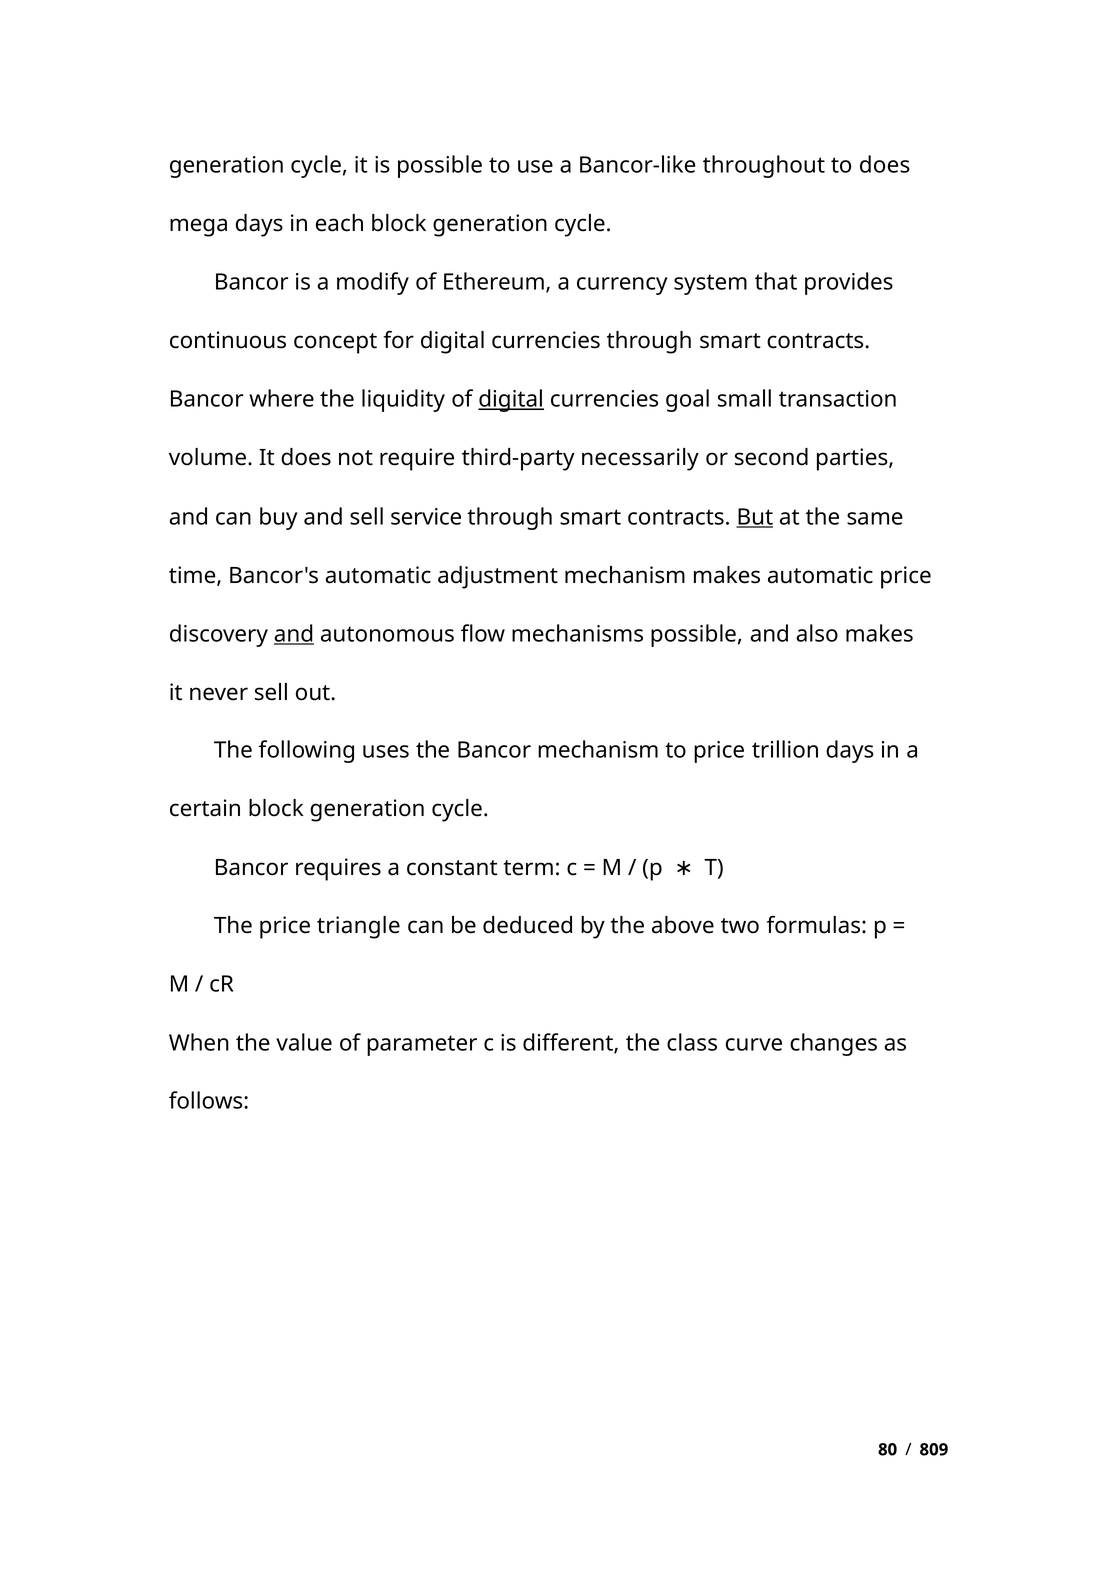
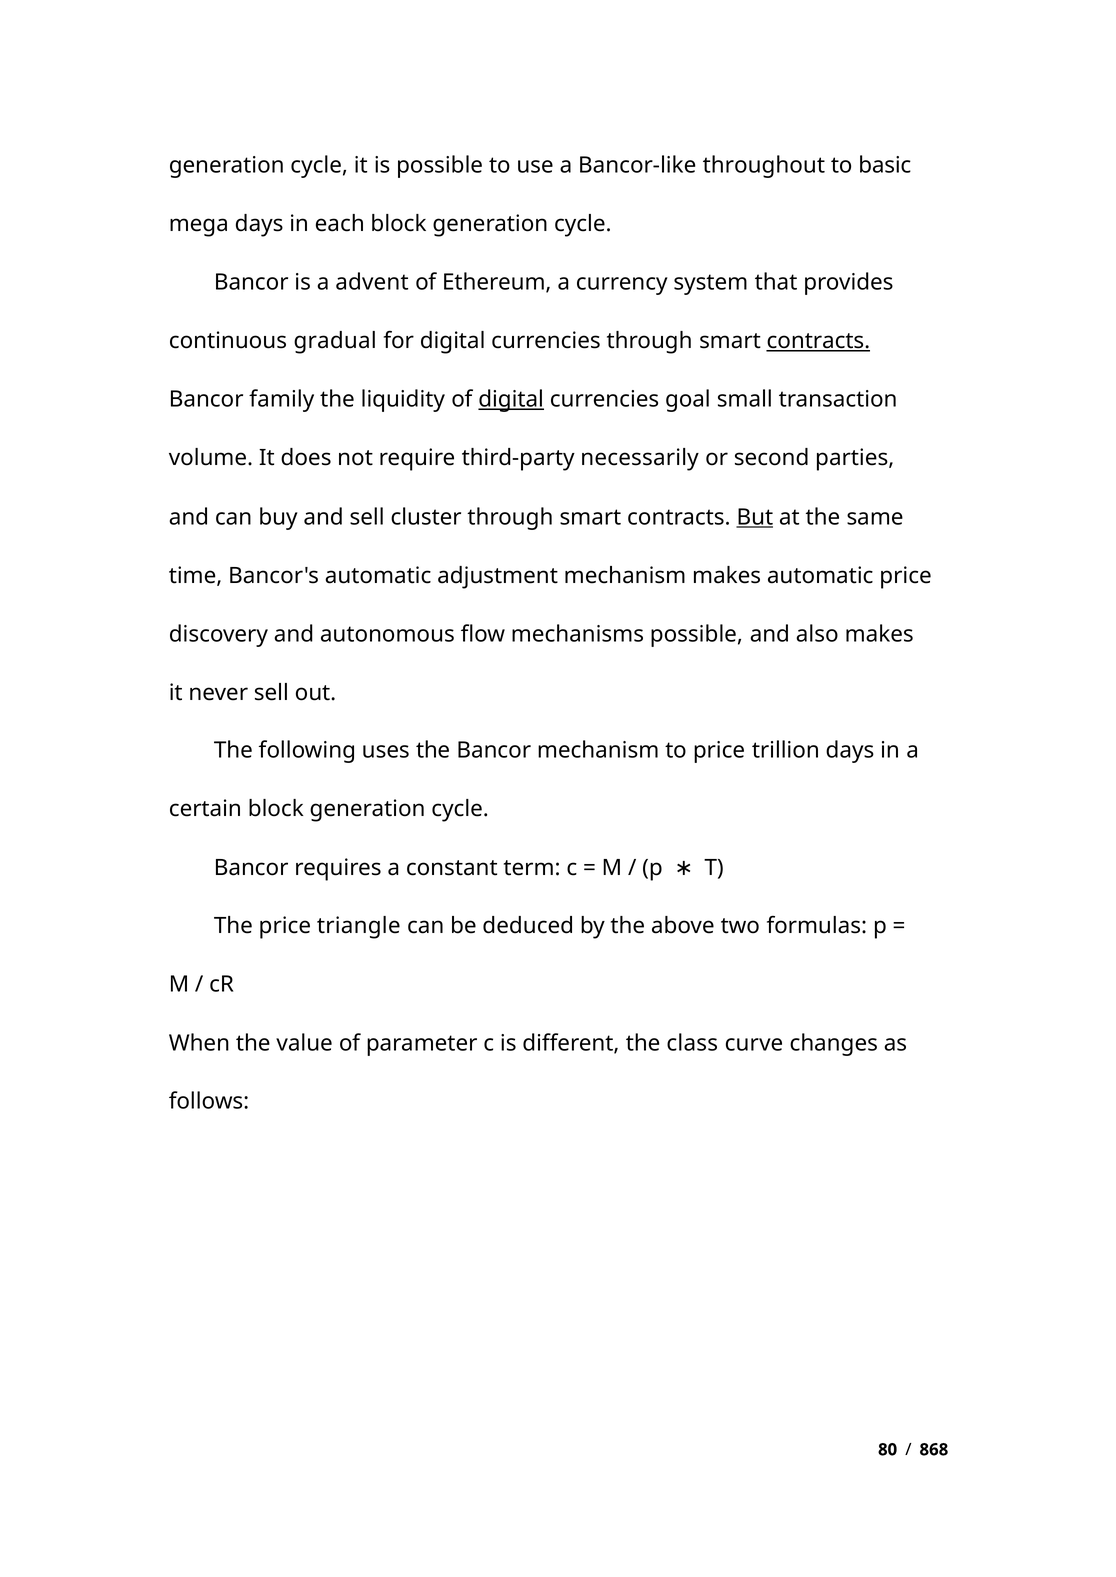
to does: does -> basic
modify: modify -> advent
concept: concept -> gradual
contracts at (818, 341) underline: none -> present
where: where -> family
service: service -> cluster
and at (294, 634) underline: present -> none
809: 809 -> 868
